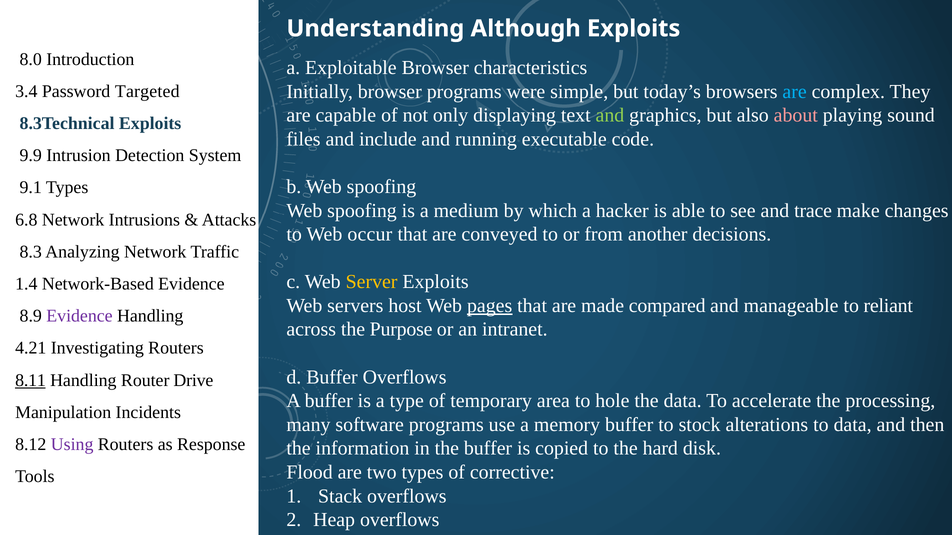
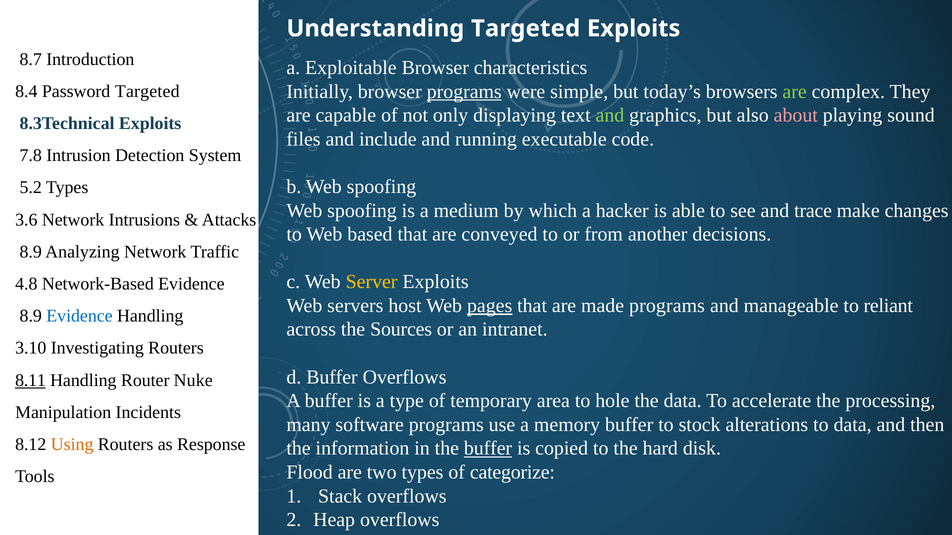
Understanding Although: Although -> Targeted
8.0: 8.0 -> 8.7
programs at (464, 92) underline: none -> present
are at (795, 92) colour: light blue -> light green
3.4: 3.4 -> 8.4
9.9: 9.9 -> 7.8
9.1: 9.1 -> 5.2
6.8: 6.8 -> 3.6
occur: occur -> based
8.3 at (31, 252): 8.3 -> 8.9
1.4: 1.4 -> 4.8
made compared: compared -> programs
Evidence at (79, 316) colour: purple -> blue
Purpose: Purpose -> Sources
4.21: 4.21 -> 3.10
Drive: Drive -> Nuke
Using colour: purple -> orange
buffer at (488, 449) underline: none -> present
corrective: corrective -> categorize
